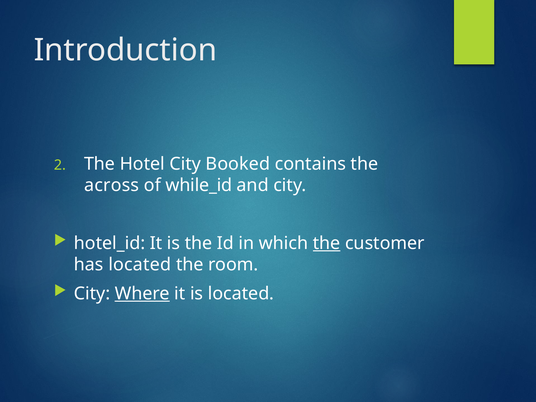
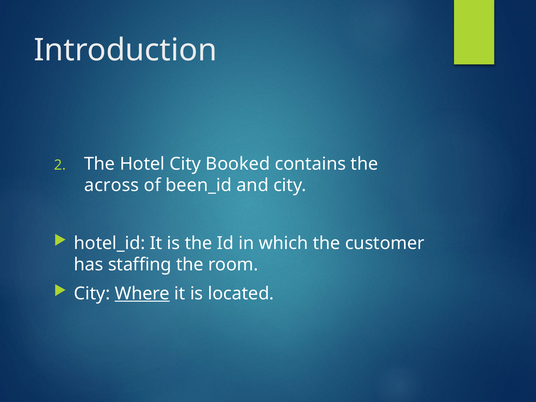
while_id: while_id -> been_id
the at (327, 243) underline: present -> none
has located: located -> staffing
